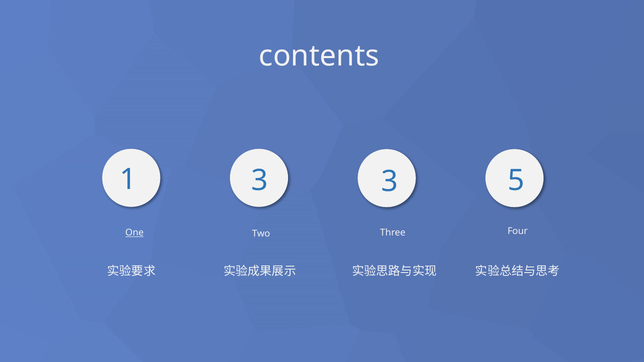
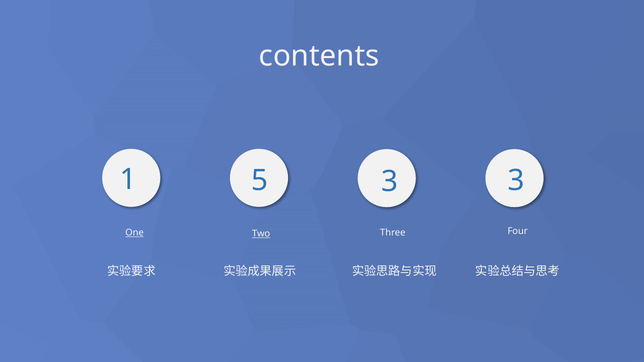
1 3: 3 -> 5
3 5: 5 -> 3
Two underline: none -> present
